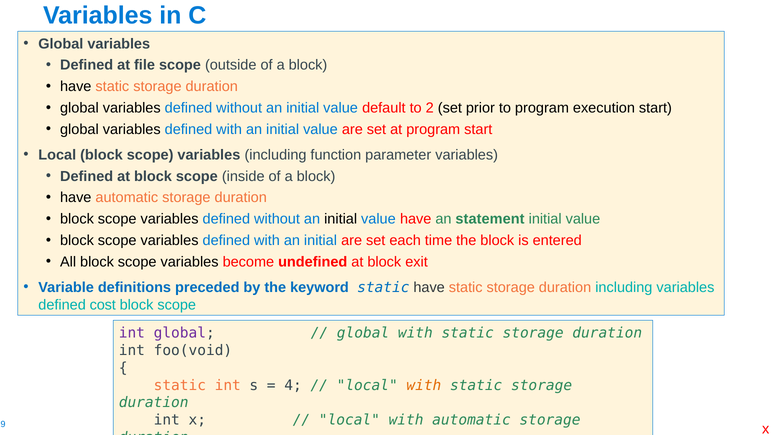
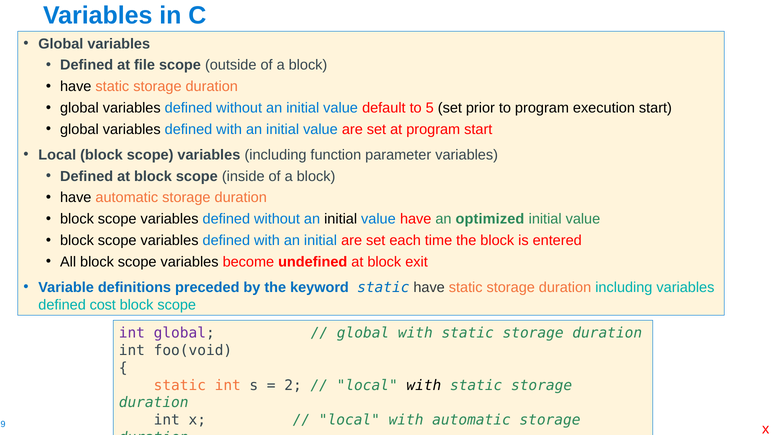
2: 2 -> 5
statement: statement -> optimized
4: 4 -> 2
with at (424, 385) colour: orange -> black
